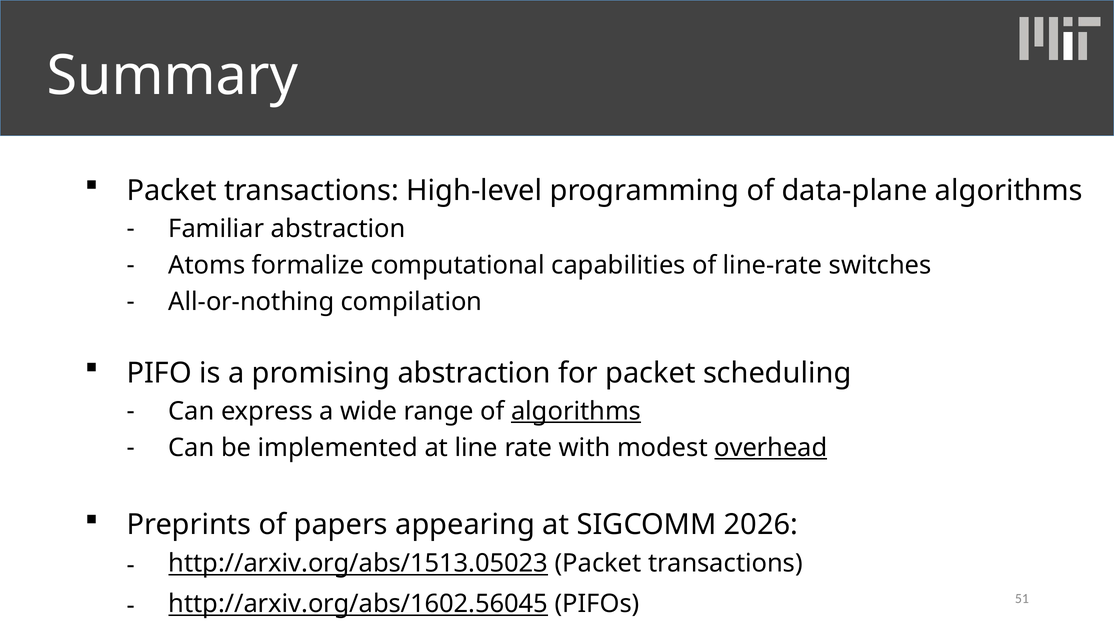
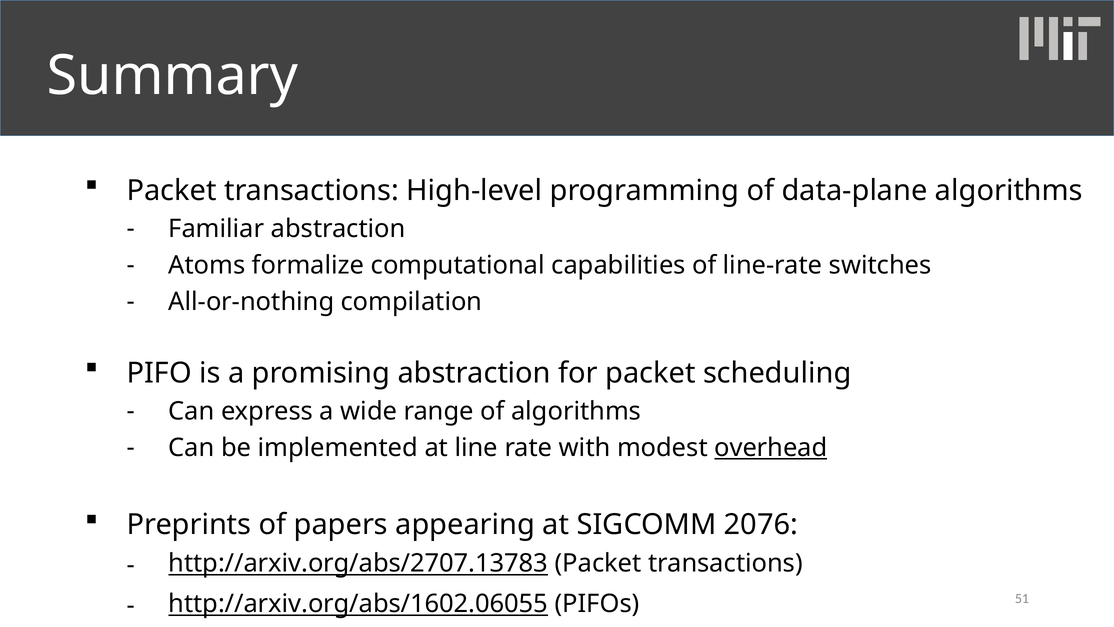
algorithms at (576, 411) underline: present -> none
2026: 2026 -> 2076
http://arxiv.org/abs/1513.05023: http://arxiv.org/abs/1513.05023 -> http://arxiv.org/abs/2707.13783
http://arxiv.org/abs/1602.56045: http://arxiv.org/abs/1602.56045 -> http://arxiv.org/abs/1602.06055
